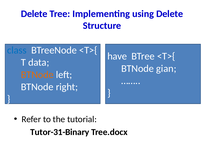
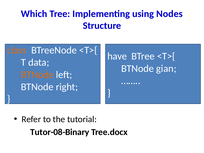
Delete at (34, 14): Delete -> Which
using Delete: Delete -> Nodes
class colour: blue -> orange
Tutor-31-Binary: Tutor-31-Binary -> Tutor-08-Binary
